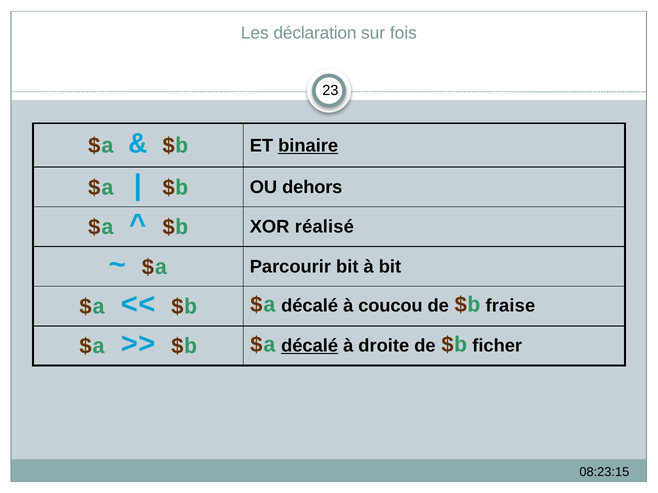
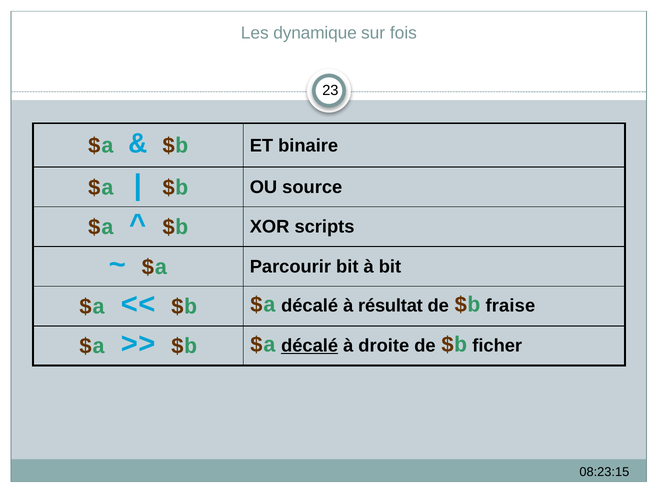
déclaration: déclaration -> dynamique
binaire underline: present -> none
dehors: dehors -> source
réalisé: réalisé -> scripts
coucou: coucou -> résultat
